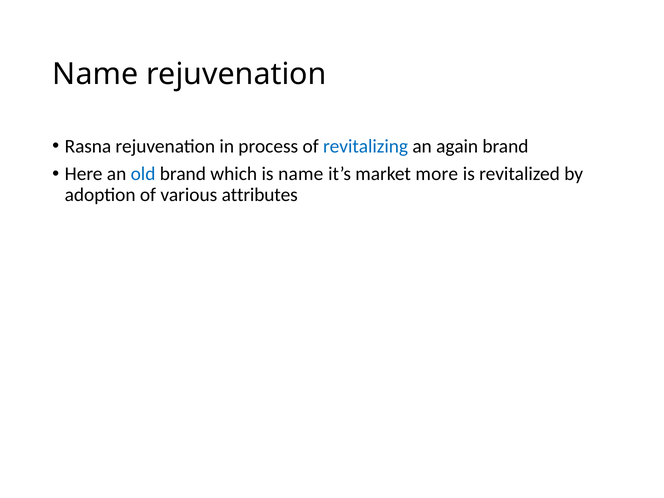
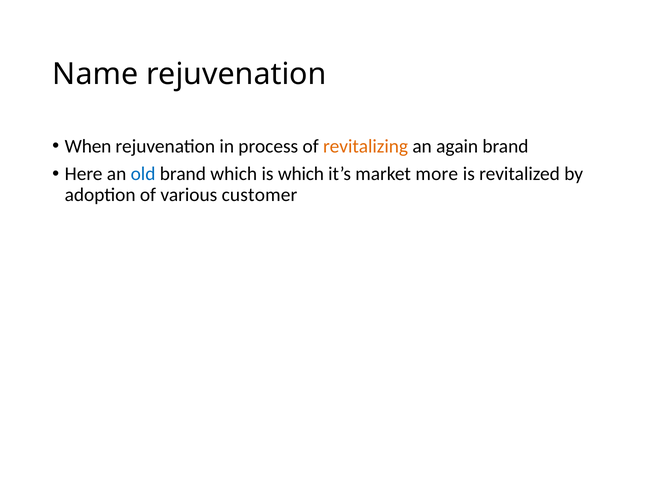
Rasna: Rasna -> When
revitalizing colour: blue -> orange
is name: name -> which
attributes: attributes -> customer
